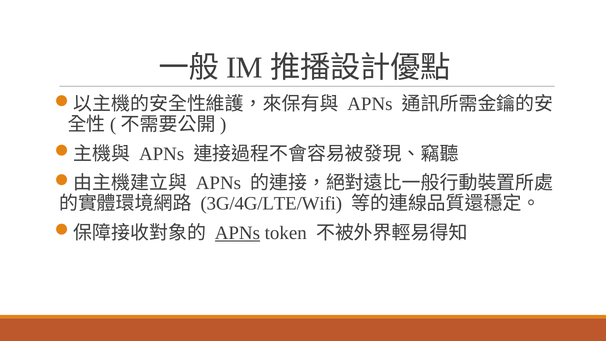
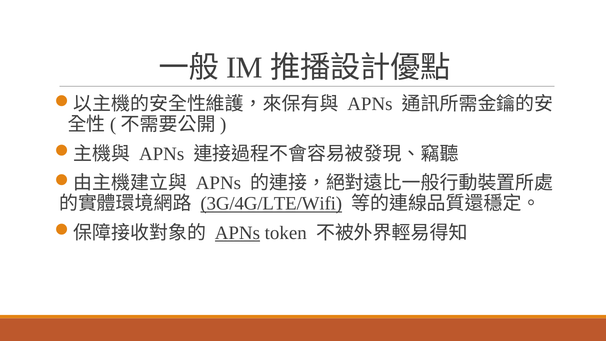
3G/4G/LTE/Wifi underline: none -> present
